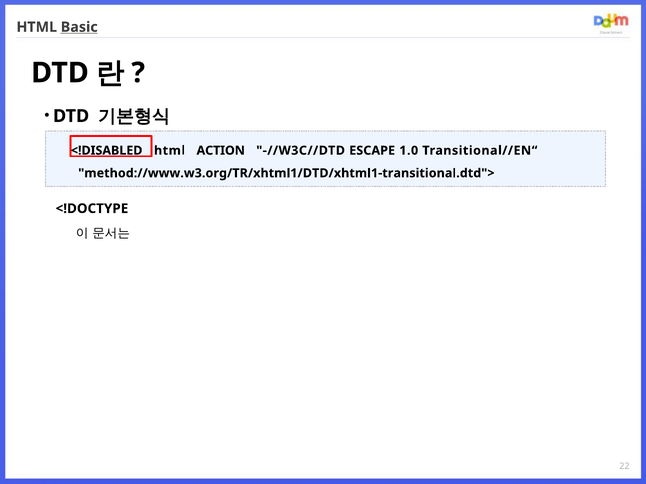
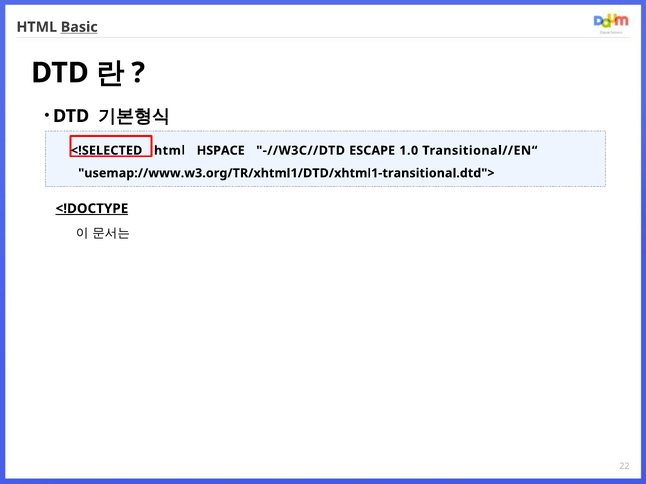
<!DISABLED: <!DISABLED -> <!SELECTED
ACTION: ACTION -> HSPACE
method://www.w3.org/TR/xhtml1/DTD/xhtml1-transitional.dtd">: method://www.w3.org/TR/xhtml1/DTD/xhtml1-transitional.dtd"> -> usemap://www.w3.org/TR/xhtml1/DTD/xhtml1-transitional.dtd">
<!DOCTYPE underline: none -> present
